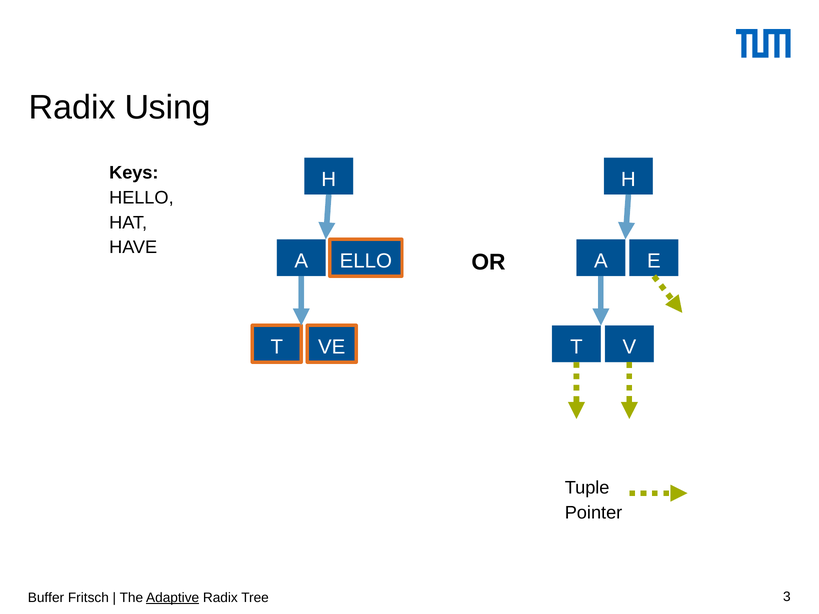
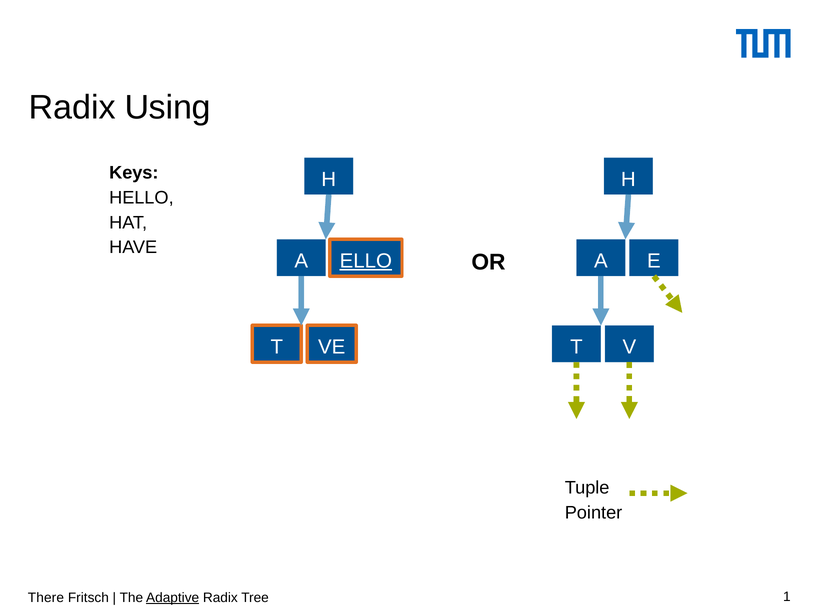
ELLO underline: none -> present
Buffer: Buffer -> There
3: 3 -> 1
